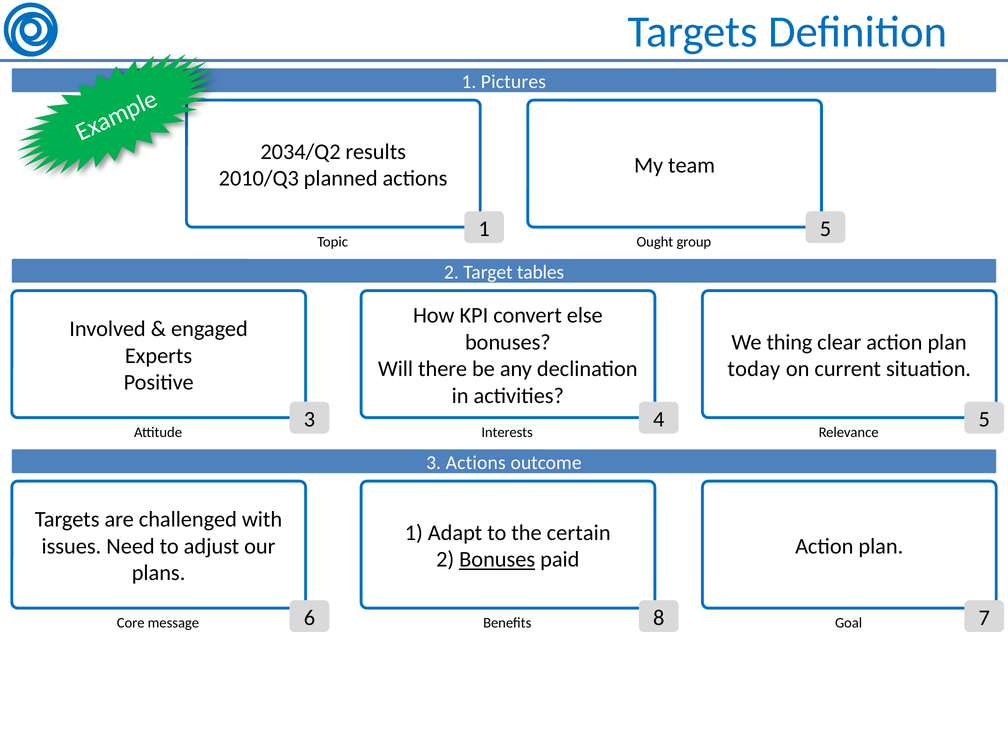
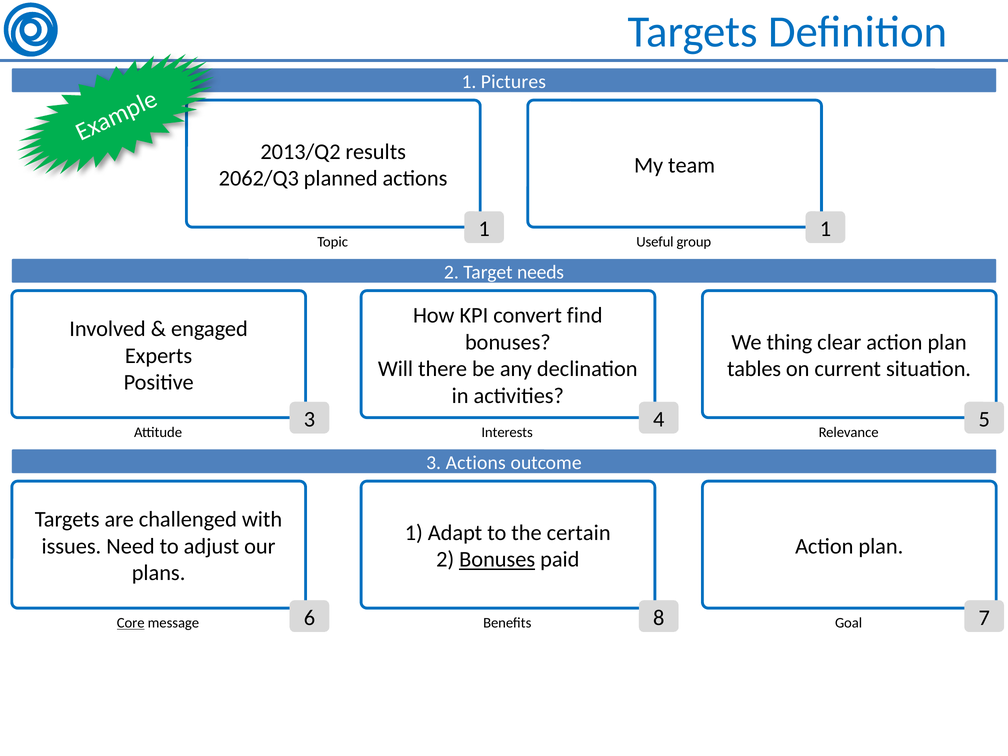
2034/Q2: 2034/Q2 -> 2013/Q2
2010/Q3: 2010/Q3 -> 2062/Q3
1 5: 5 -> 1
Ought: Ought -> Useful
tables: tables -> needs
else: else -> find
today: today -> tables
Core underline: none -> present
